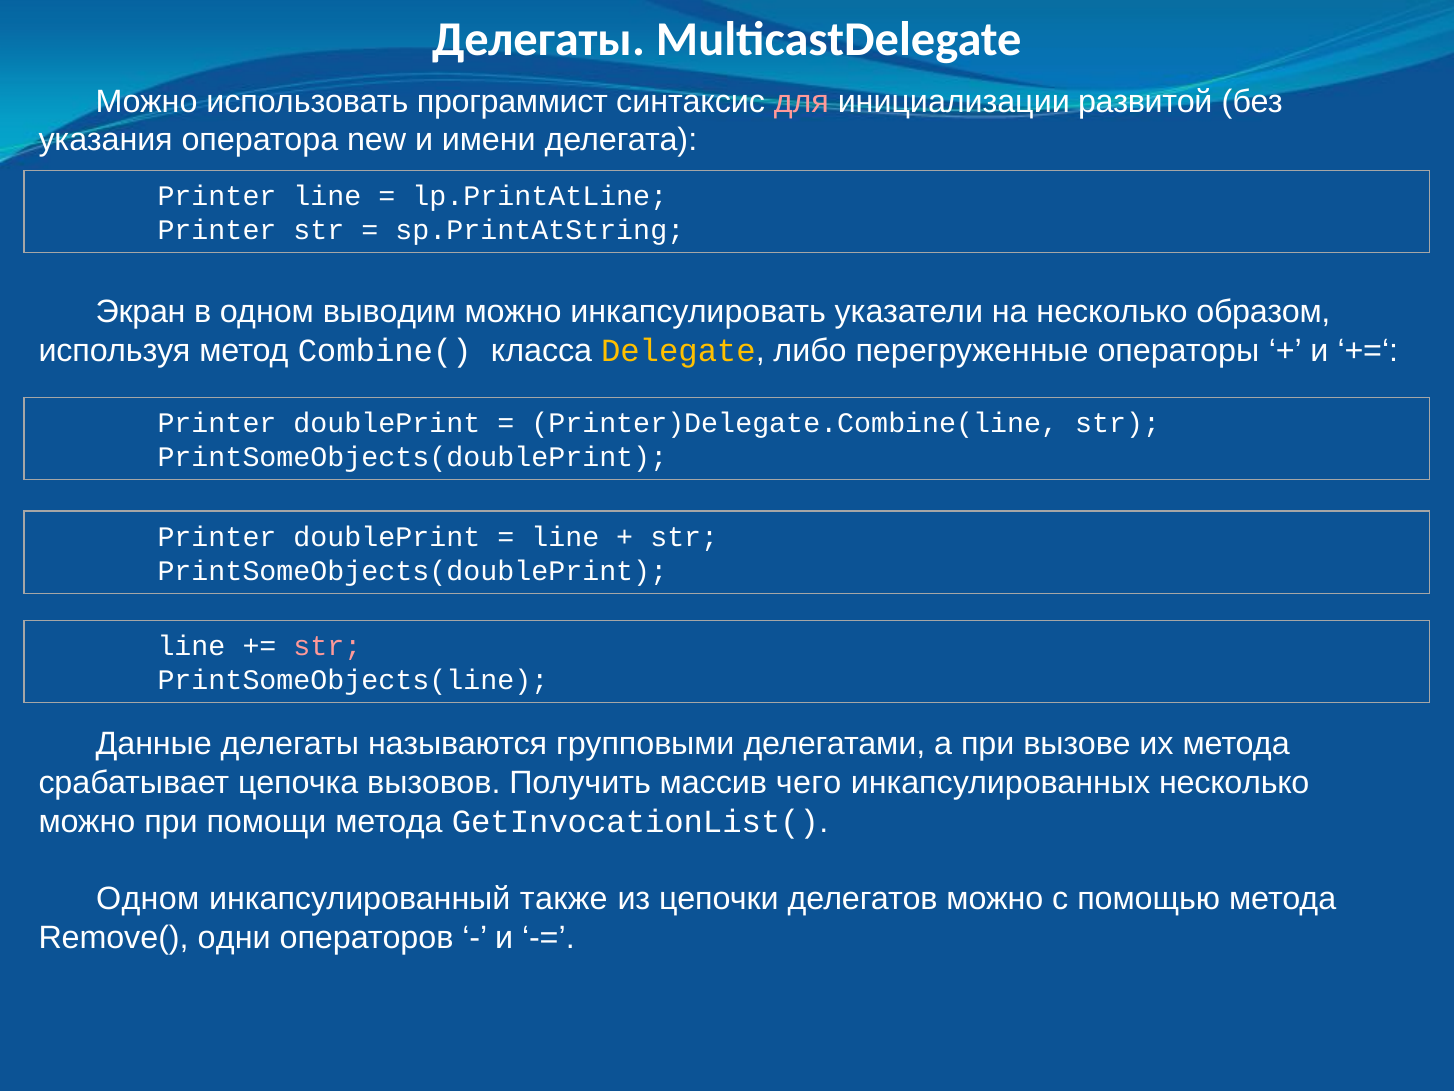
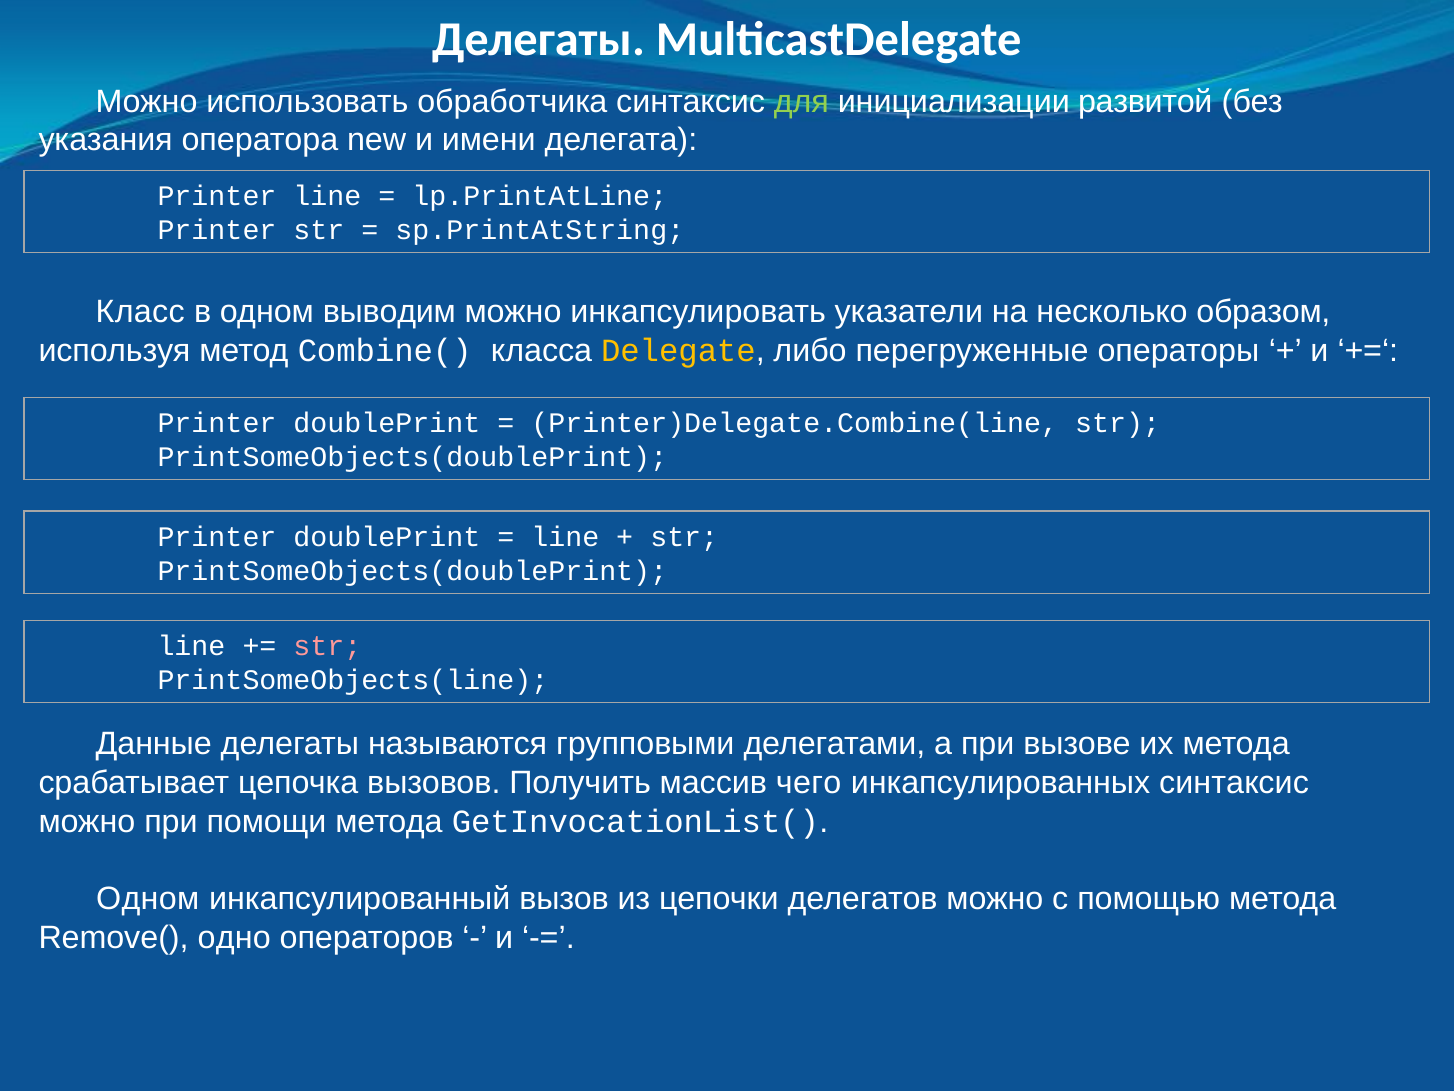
программист: программист -> обработчика
для colour: pink -> light green
Экран: Экран -> Класс
инкапсулированных несколько: несколько -> синтаксис
также: также -> вызов
одни: одни -> одно
